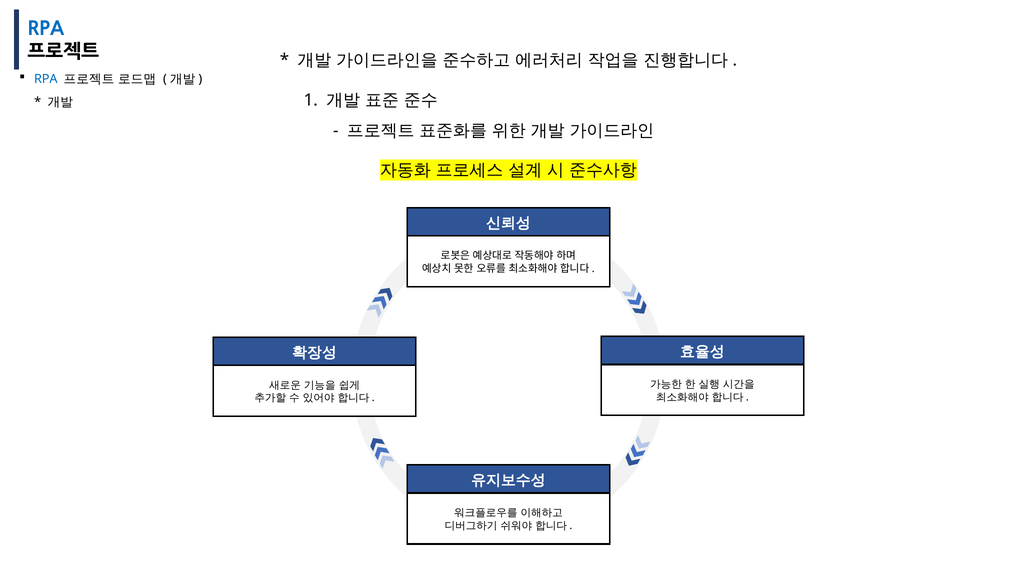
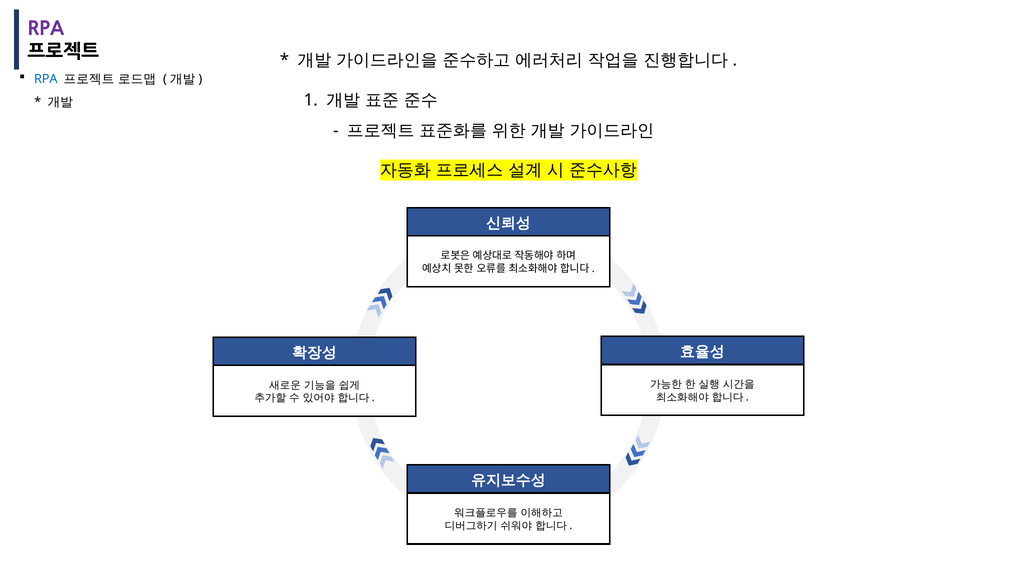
RPA at (46, 29) colour: blue -> purple
